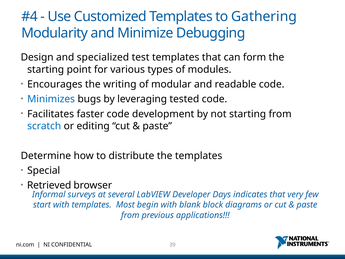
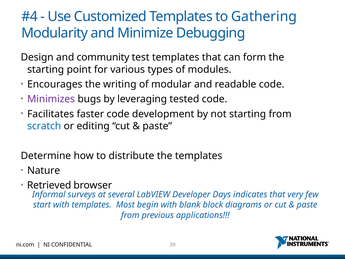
specialized: specialized -> community
Minimizes colour: blue -> purple
Special: Special -> Nature
